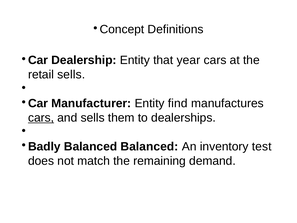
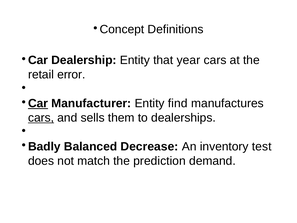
retail sells: sells -> error
Car at (38, 103) underline: none -> present
Balanced Balanced: Balanced -> Decrease
remaining: remaining -> prediction
